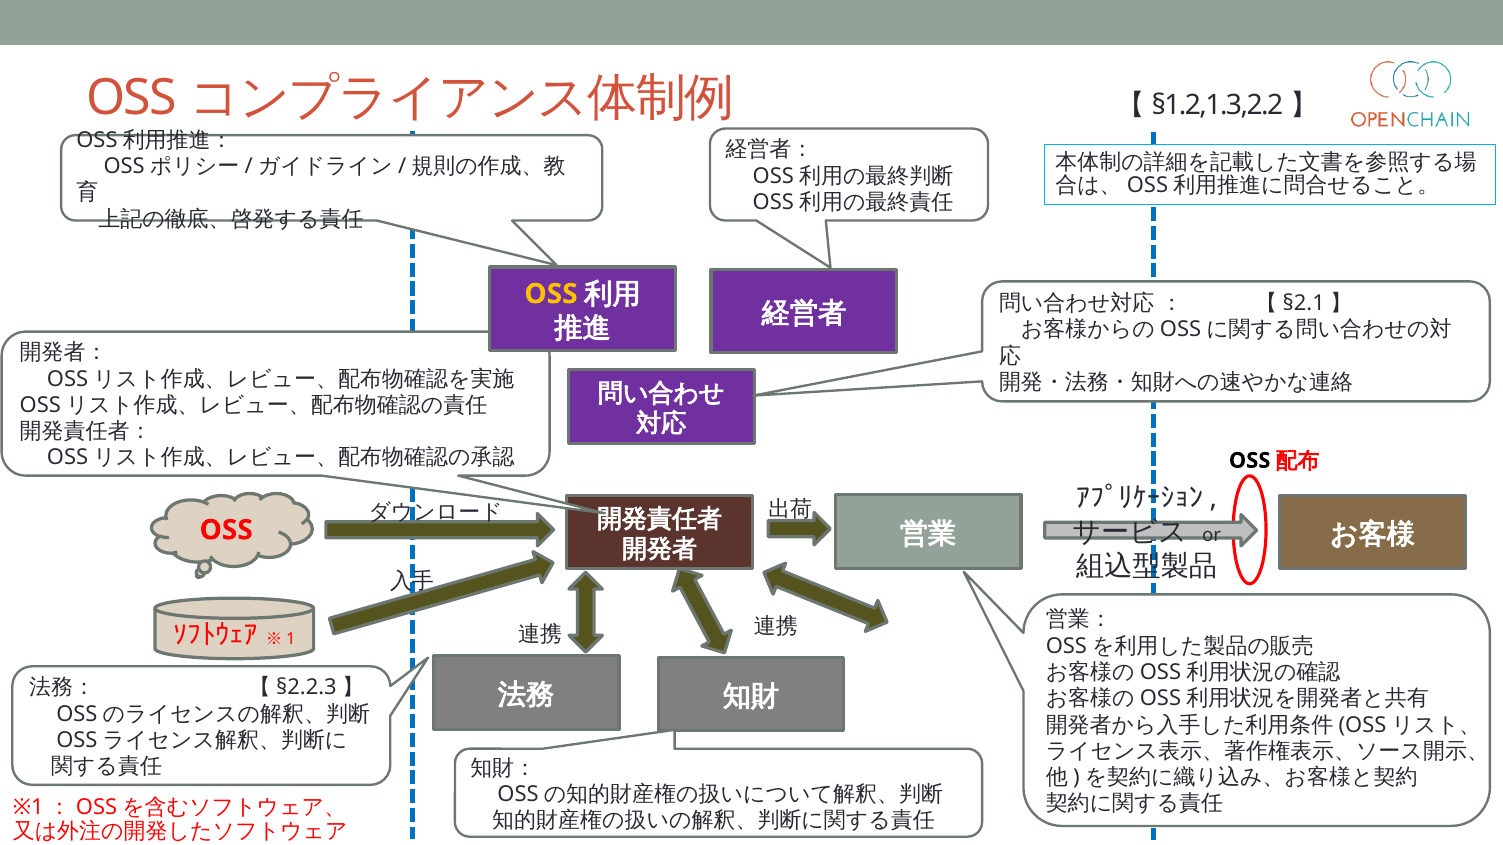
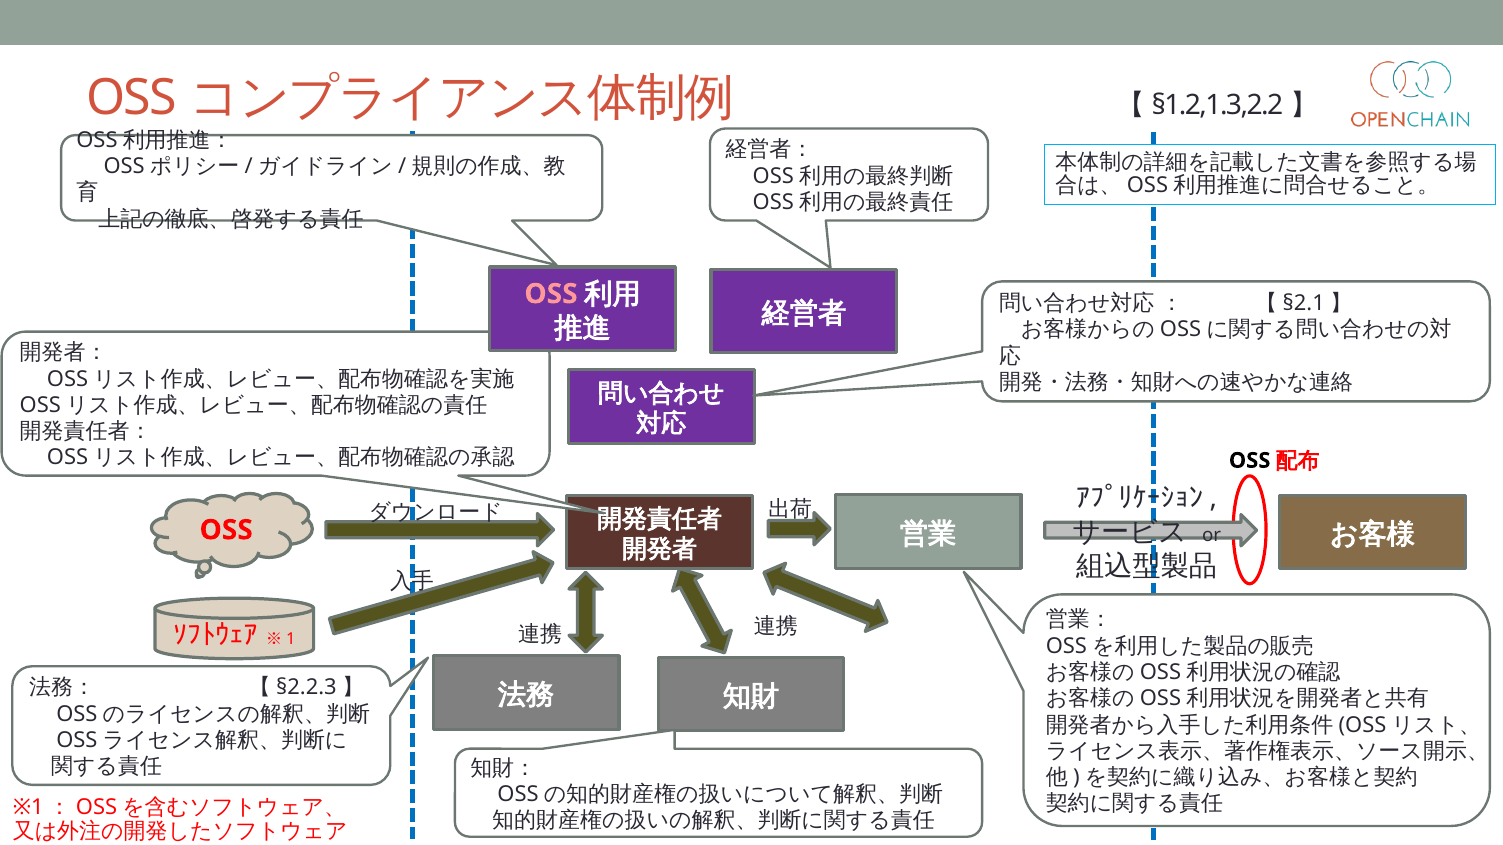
OSS at (551, 294) colour: yellow -> pink
